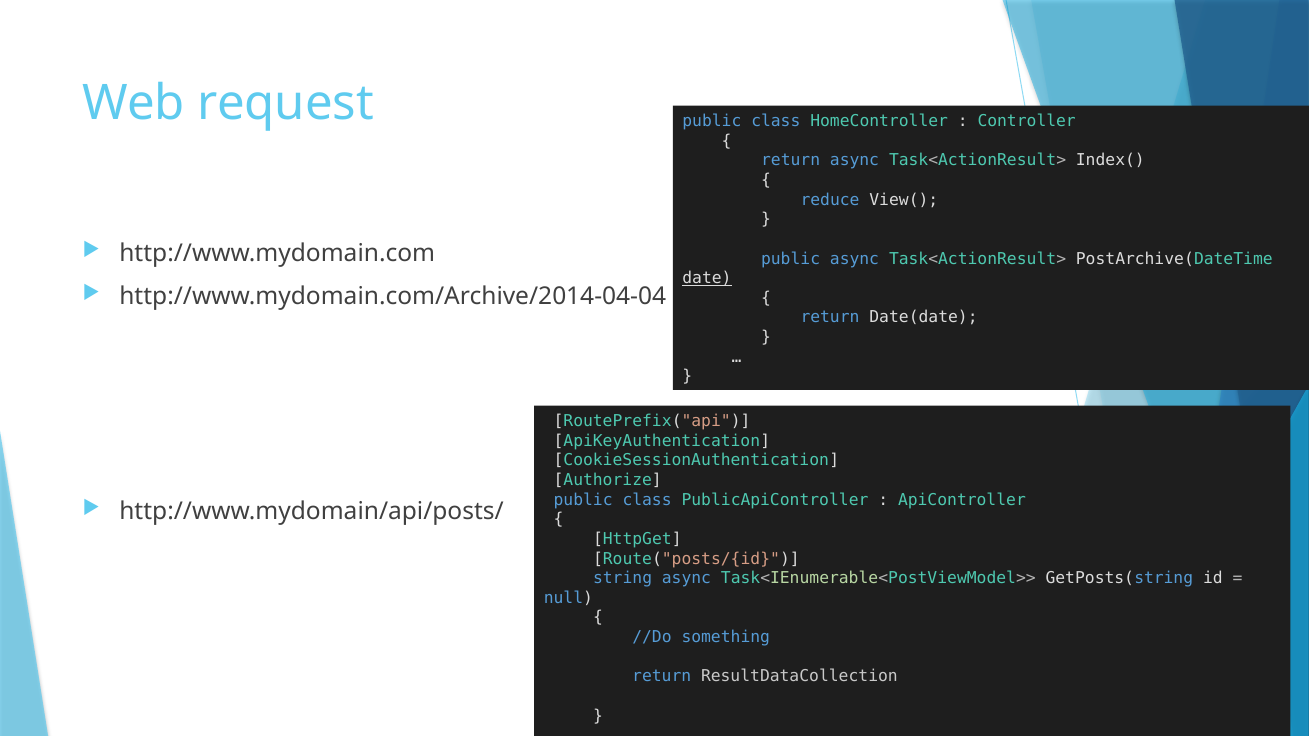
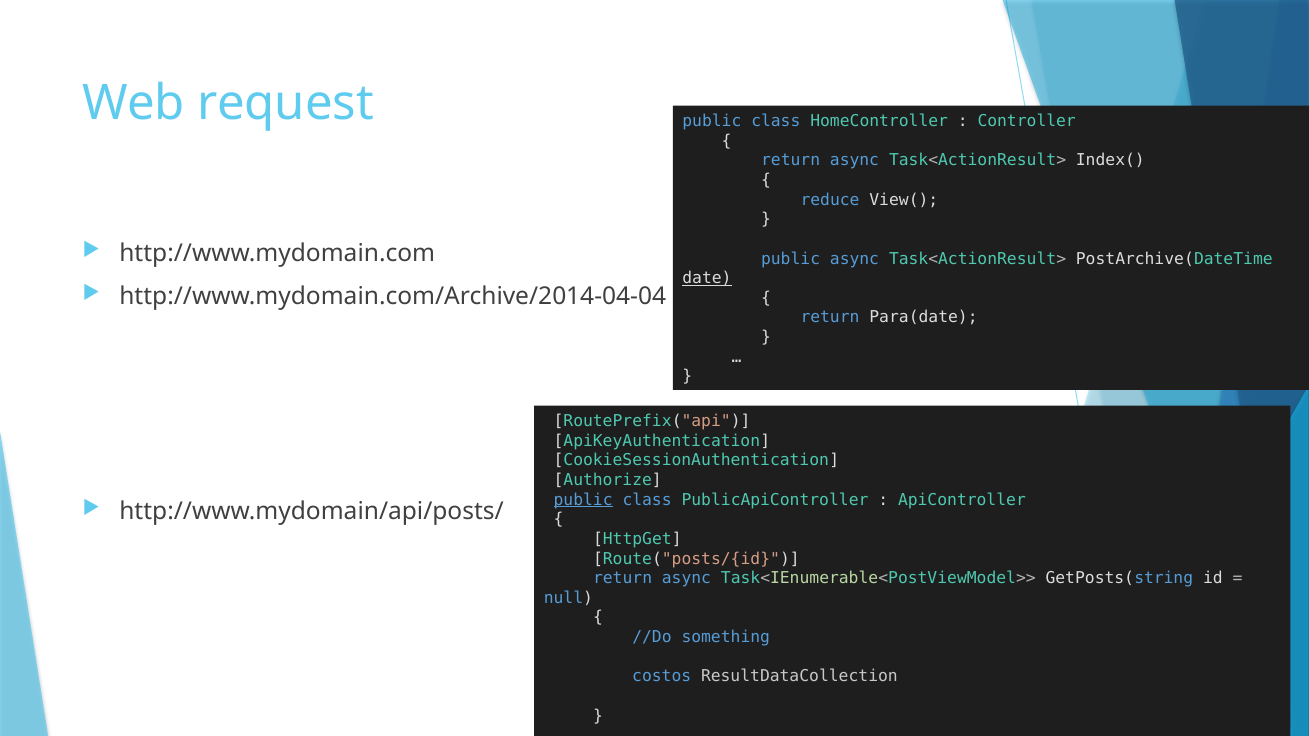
Date(date: Date(date -> Para(date
public at (583, 500) underline: none -> present
string at (623, 579): string -> return
return at (662, 677): return -> costos
